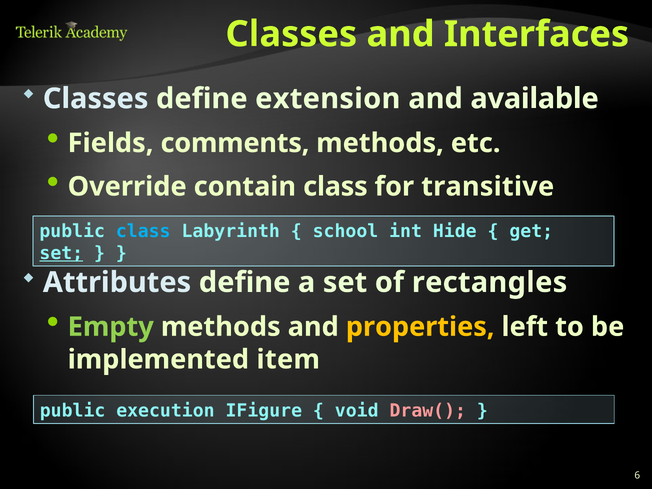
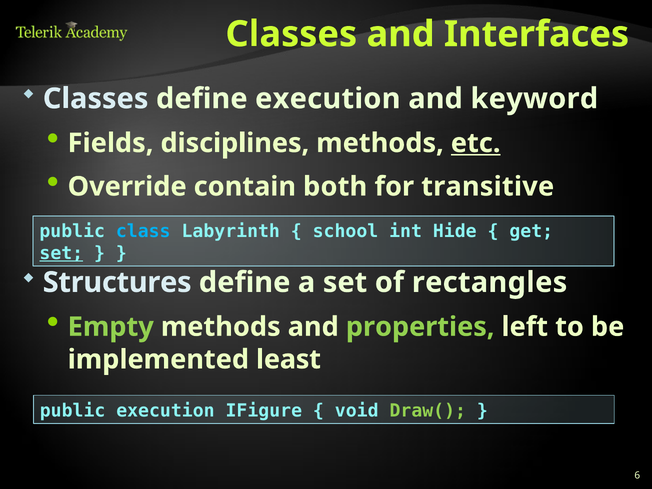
define extension: extension -> execution
available: available -> keyword
comments: comments -> disciplines
etc underline: none -> present
contain class: class -> both
Attributes: Attributes -> Structures
properties colour: yellow -> light green
item: item -> least
Draw( colour: pink -> light green
